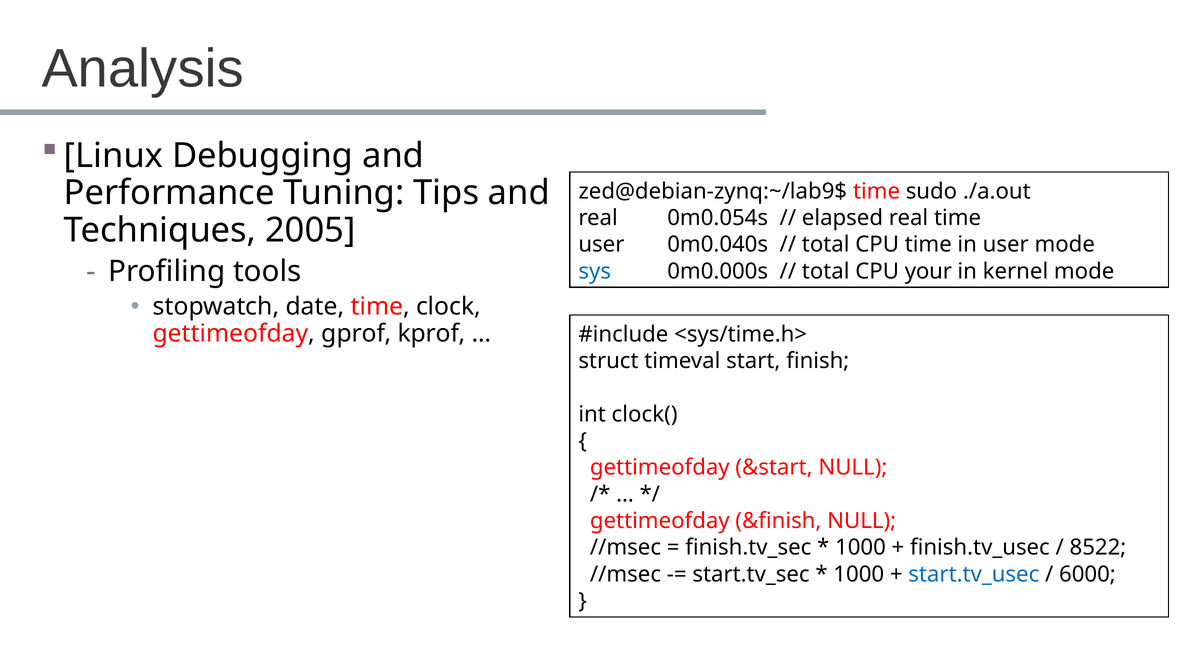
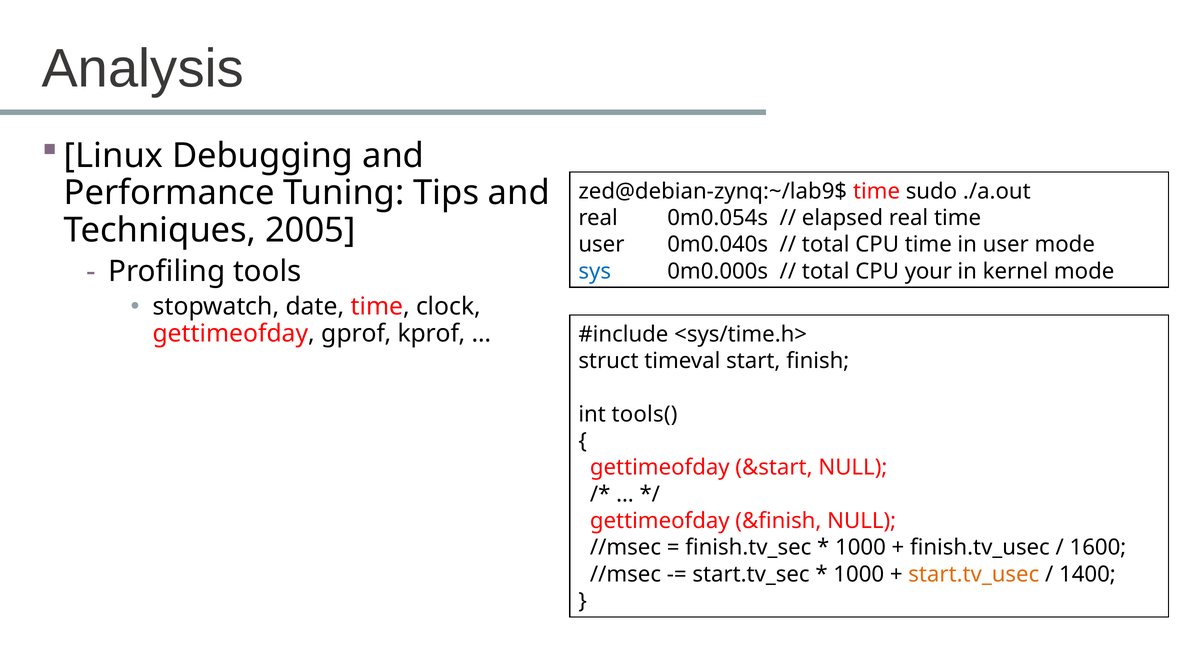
clock(: clock( -> tools(
8522: 8522 -> 1600
start.tv_usec colour: blue -> orange
6000: 6000 -> 1400
